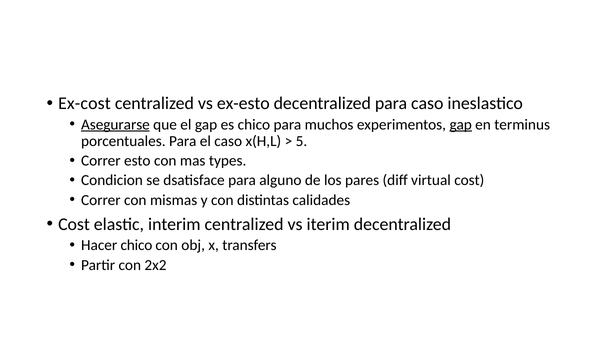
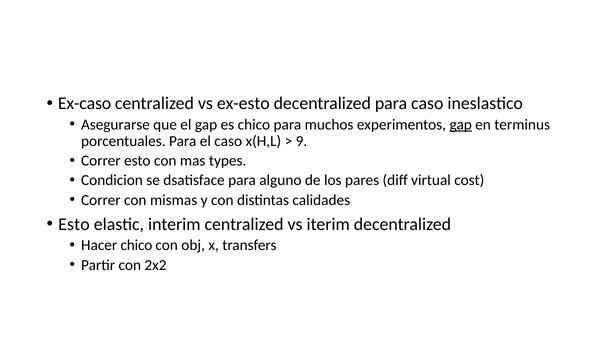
Ex-cost: Ex-cost -> Ex-caso
Asegurarse underline: present -> none
5: 5 -> 9
Cost at (74, 224): Cost -> Esto
